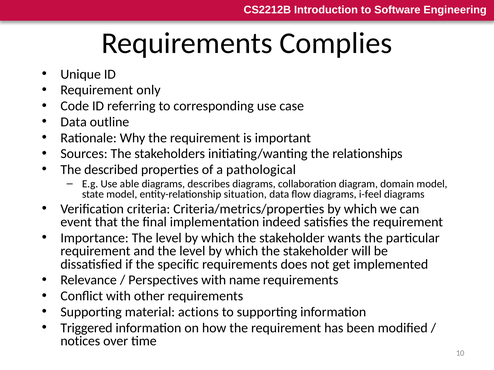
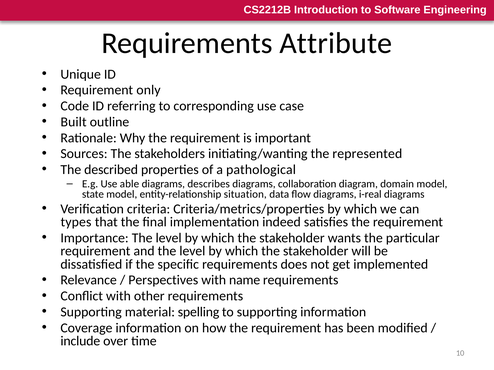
Complies: Complies -> Attribute
Data at (74, 122): Data -> Built
relationships: relationships -> represented
i-feel: i-feel -> i-real
event: event -> types
actions: actions -> spelling
Triggered: Triggered -> Coverage
notices: notices -> include
